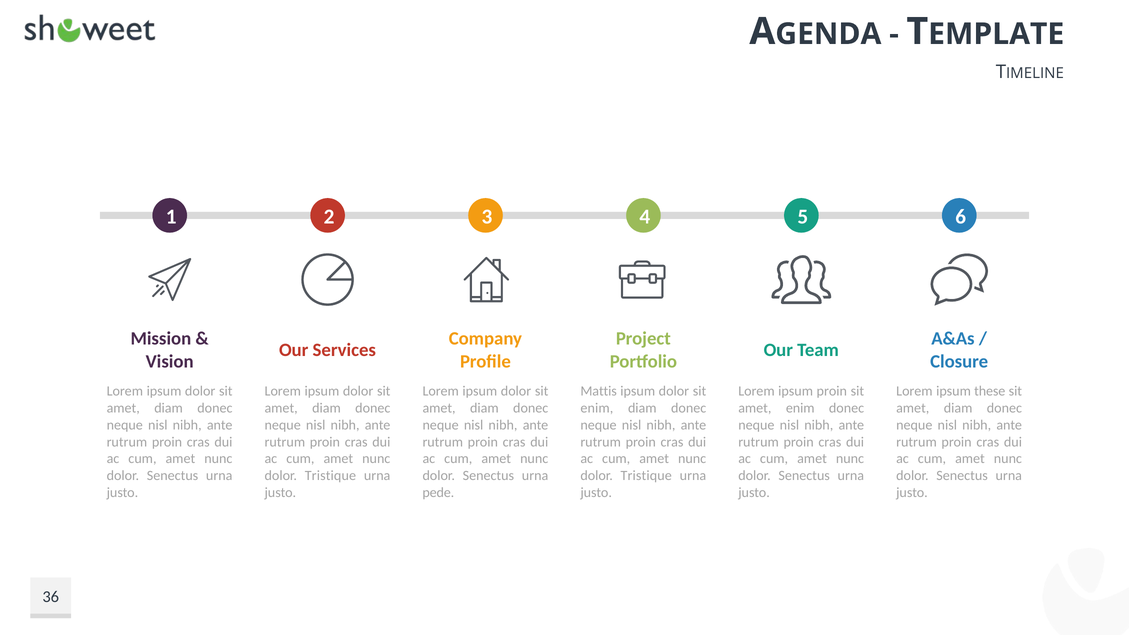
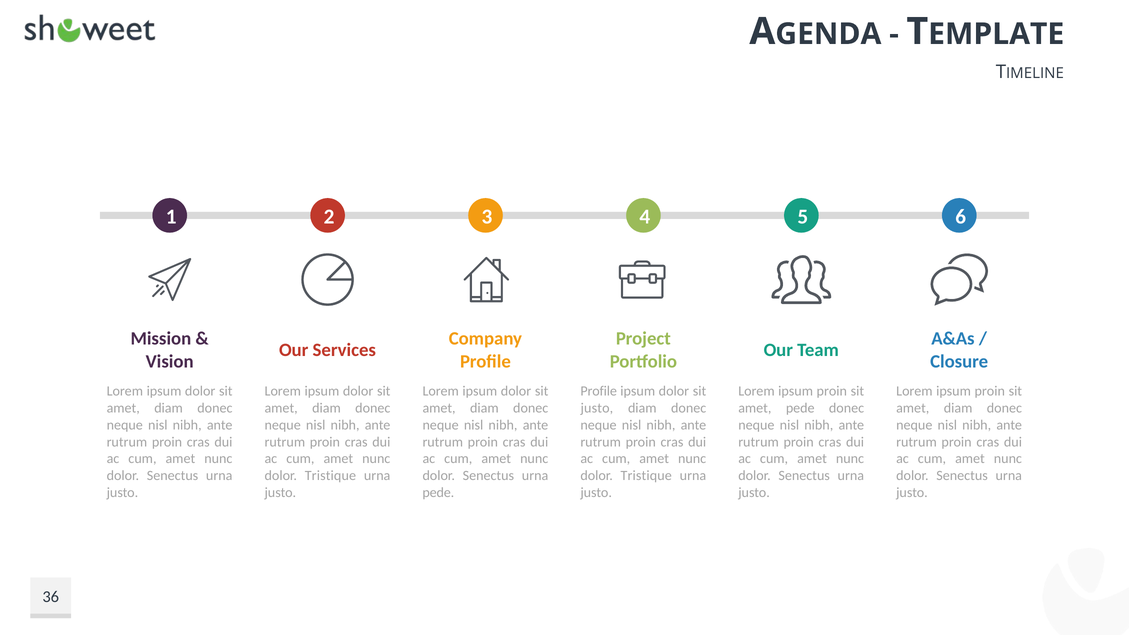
Mattis at (599, 391): Mattis -> Profile
these at (990, 391): these -> proin
enim at (597, 408): enim -> justo
amet enim: enim -> pede
